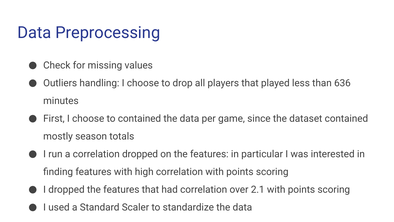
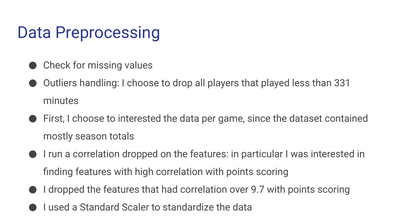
636: 636 -> 331
to contained: contained -> interested
2.1: 2.1 -> 9.7
